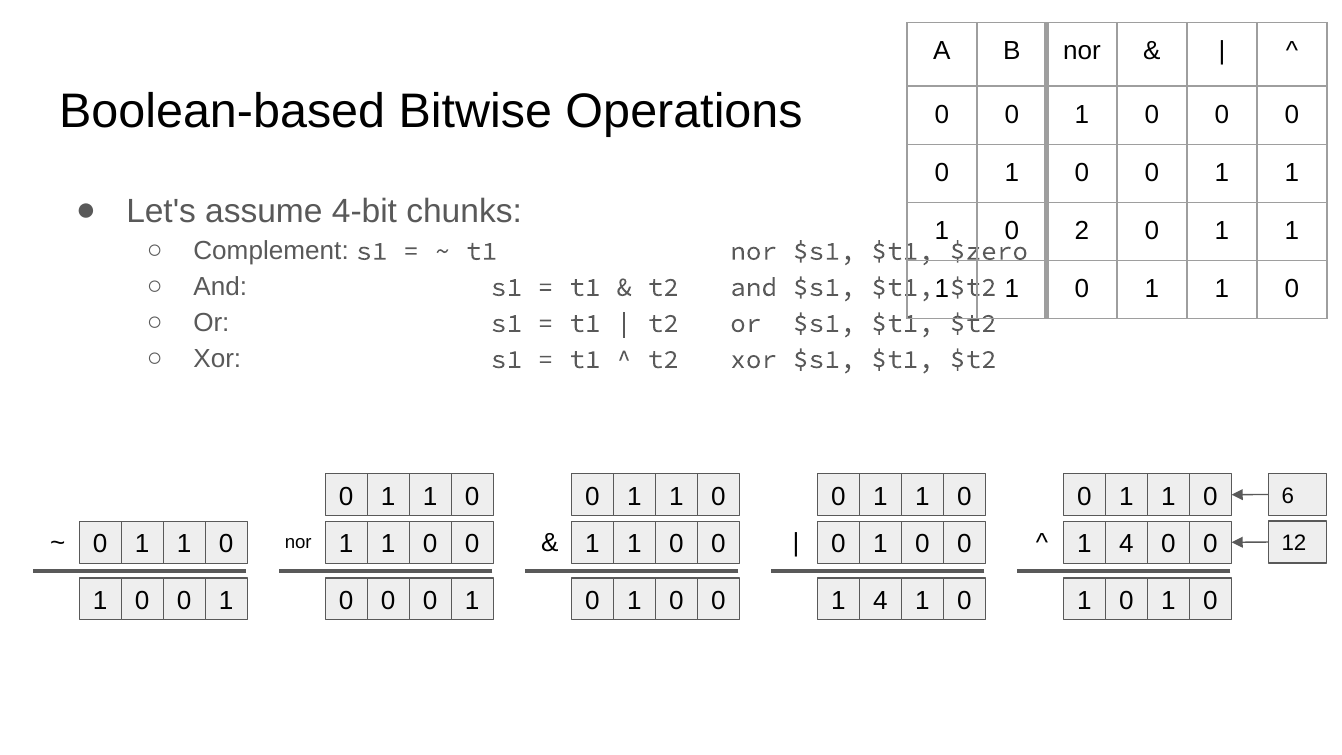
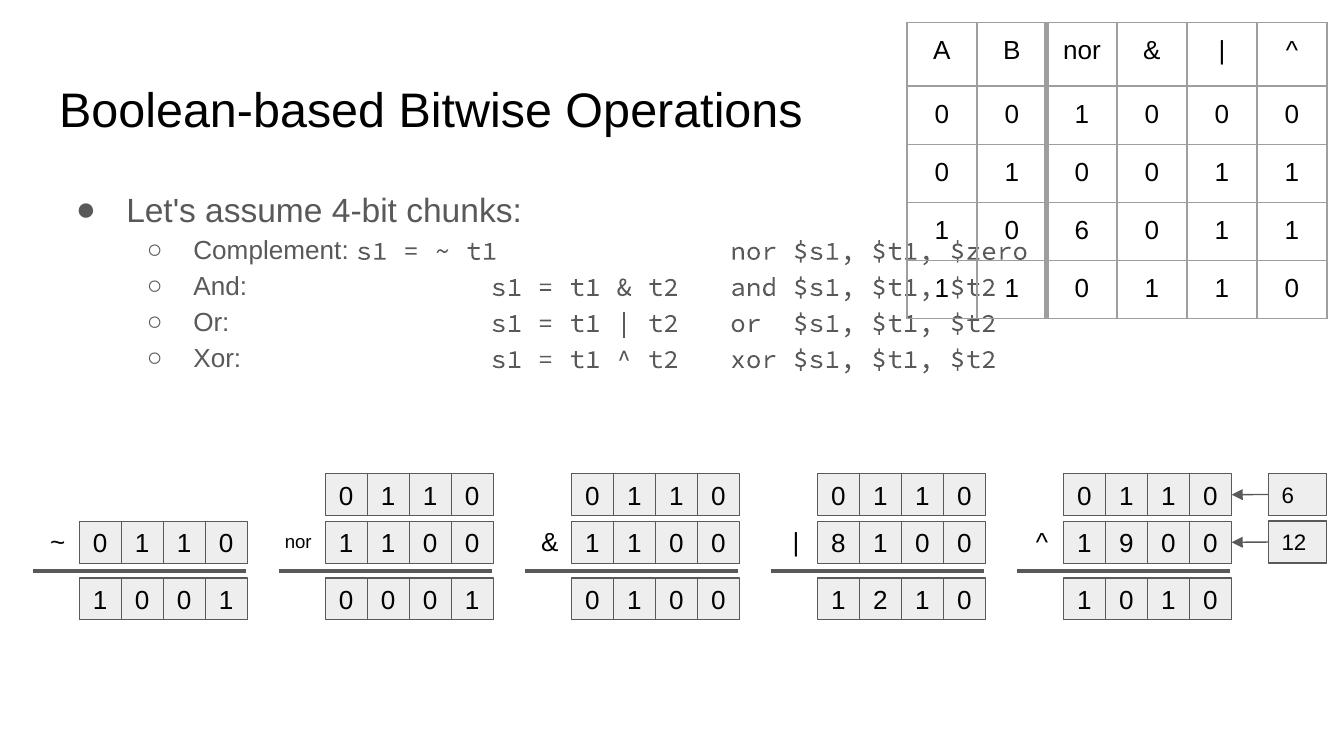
2 at (1082, 231): 2 -> 6
0 at (838, 544): 0 -> 8
4 at (1126, 544): 4 -> 9
4 at (880, 601): 4 -> 2
